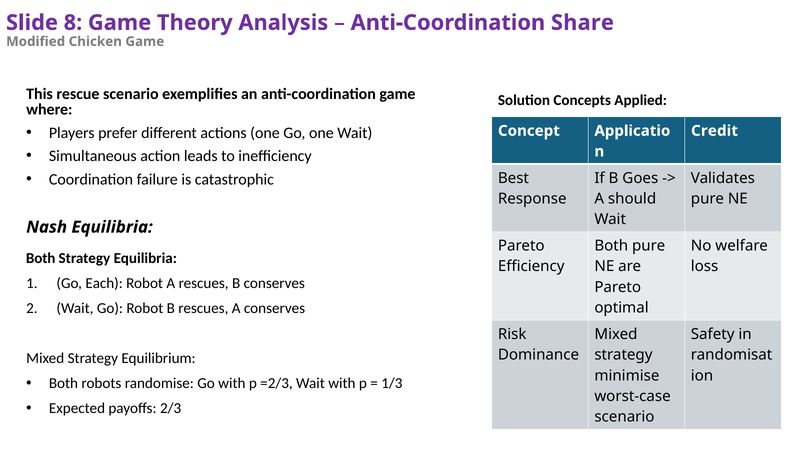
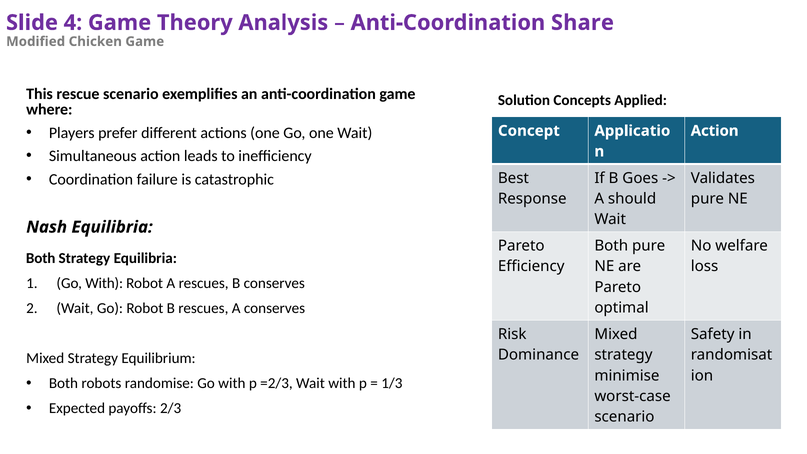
8: 8 -> 4
Credit at (714, 131): Credit -> Action
Each at (104, 283): Each -> With
